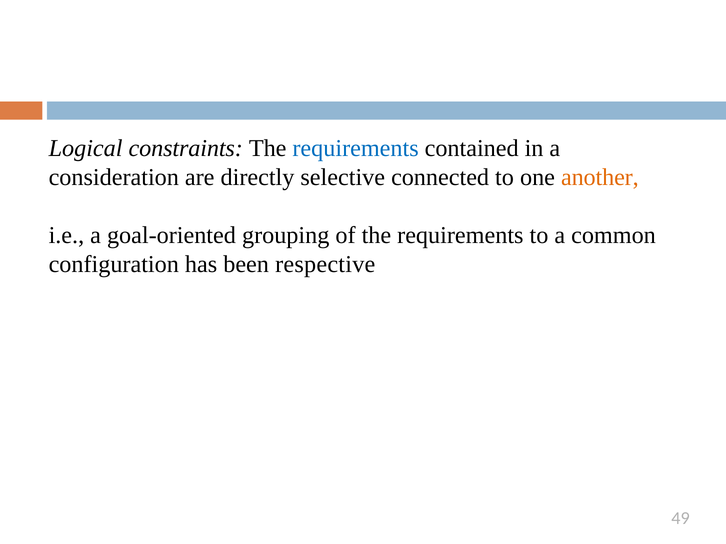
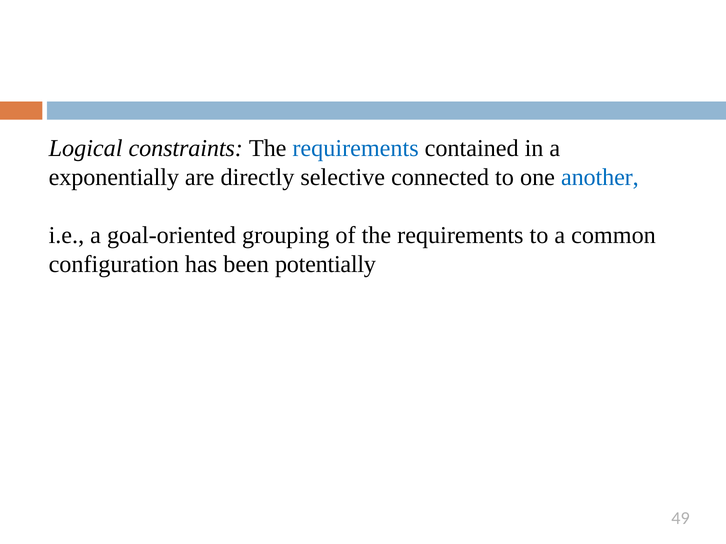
consideration: consideration -> exponentially
another colour: orange -> blue
respective: respective -> potentially
